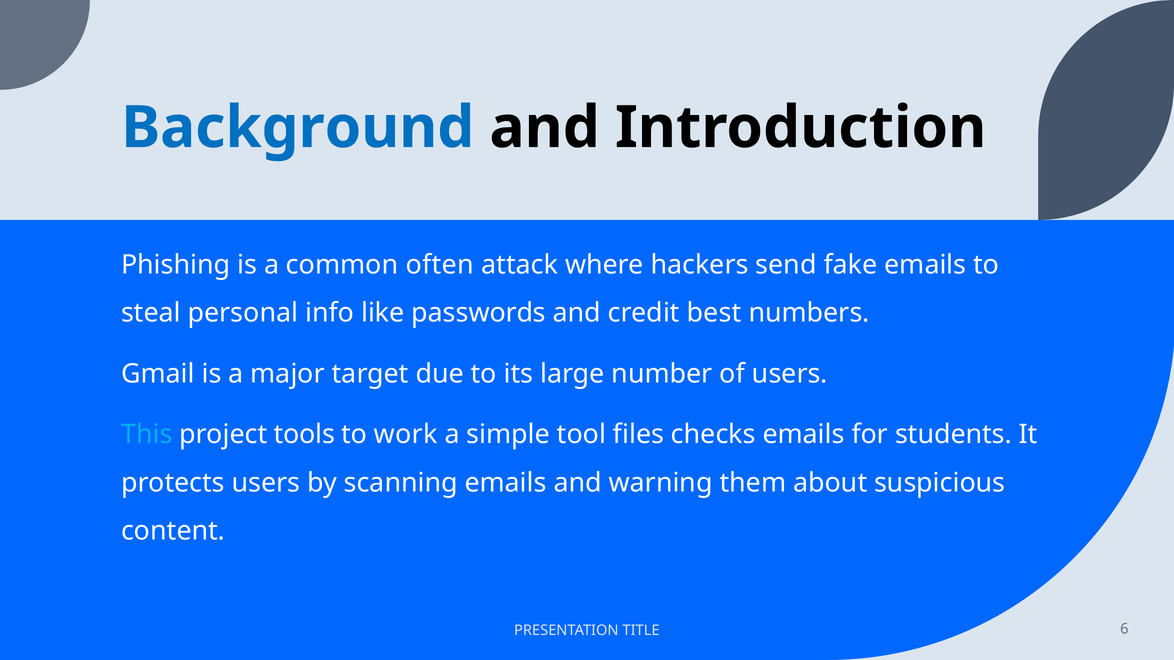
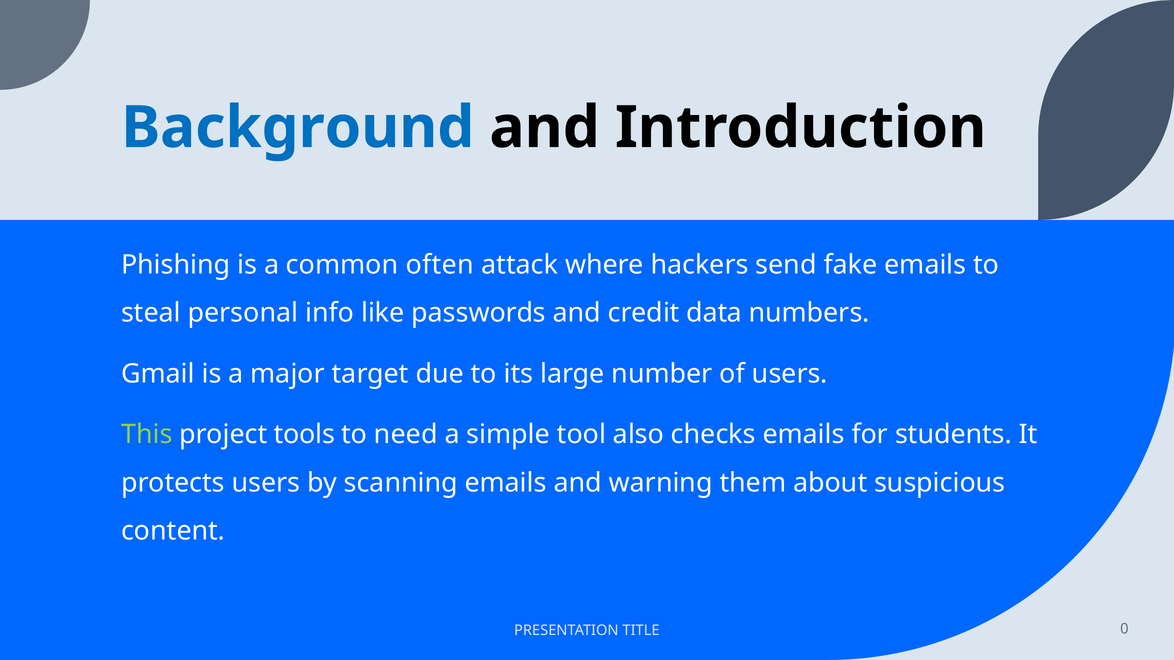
best: best -> data
This colour: light blue -> light green
work: work -> need
files: files -> also
6: 6 -> 0
